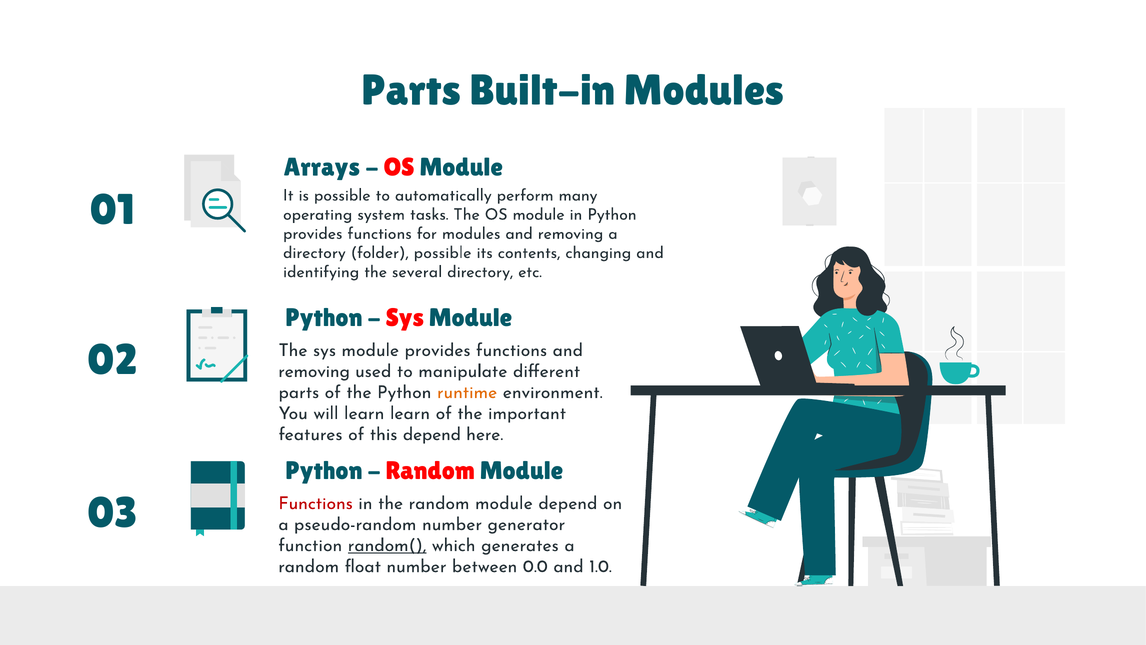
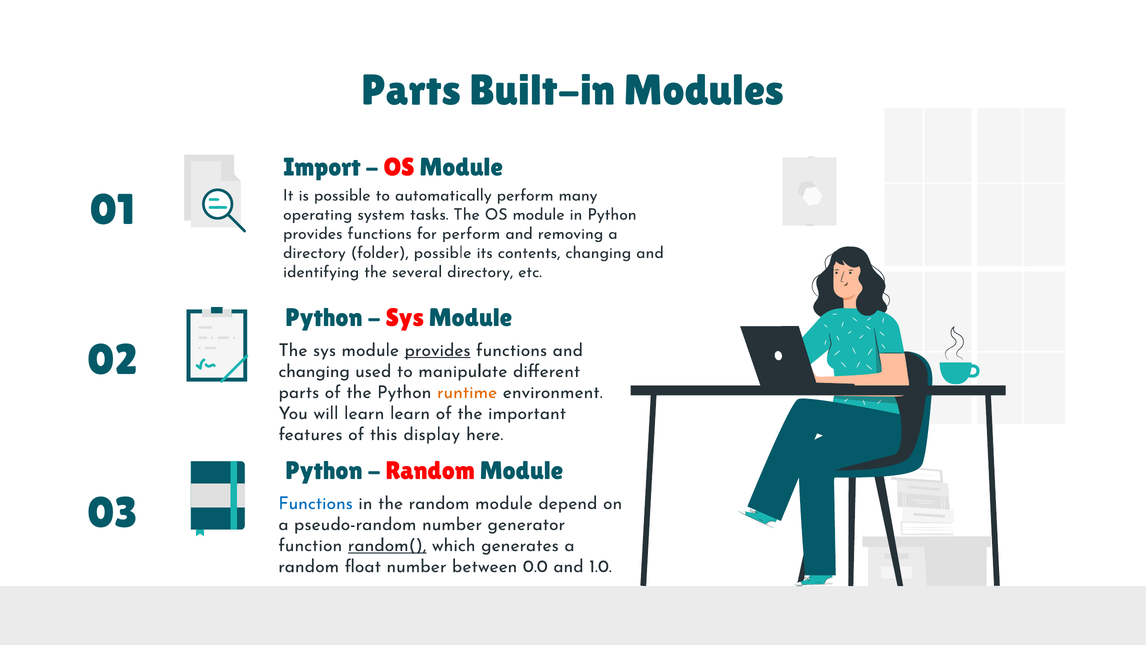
Arrays: Arrays -> Import
for modules: modules -> perform
provides at (438, 350) underline: none -> present
removing at (314, 371): removing -> changing
this depend: depend -> display
Functions at (316, 503) colour: red -> blue
